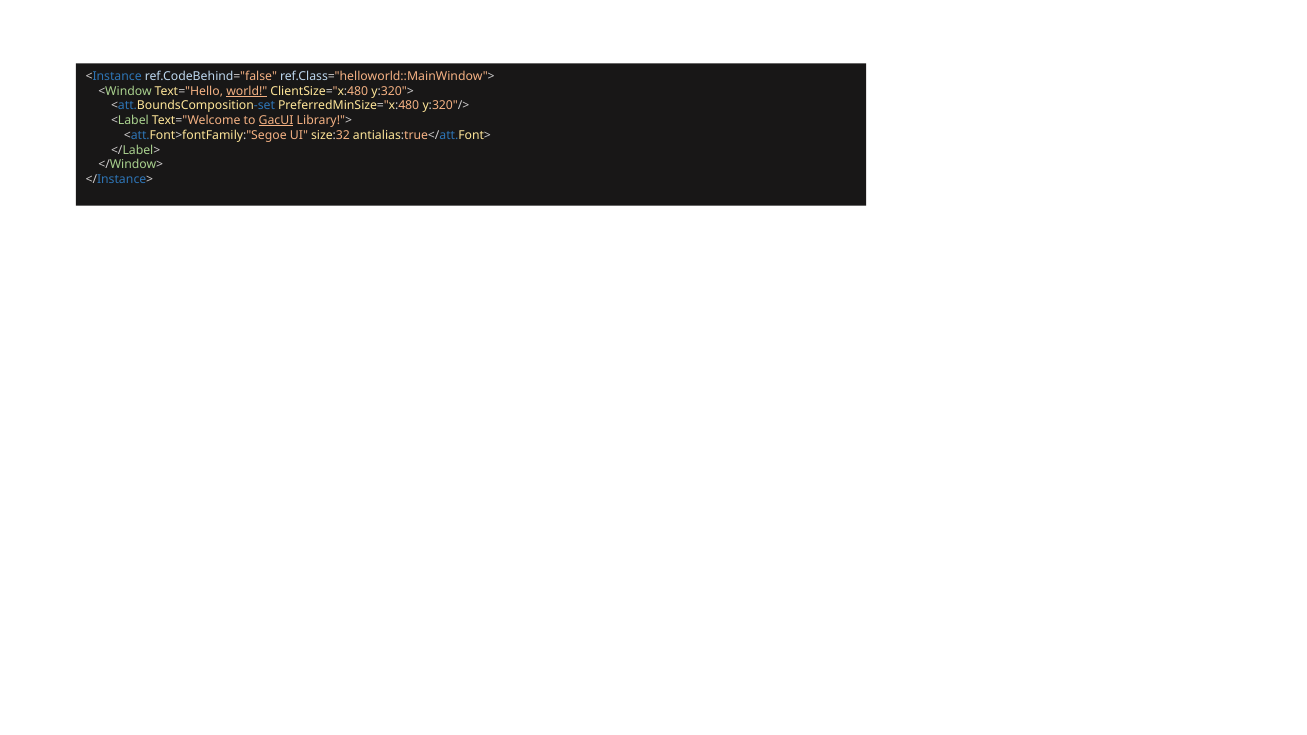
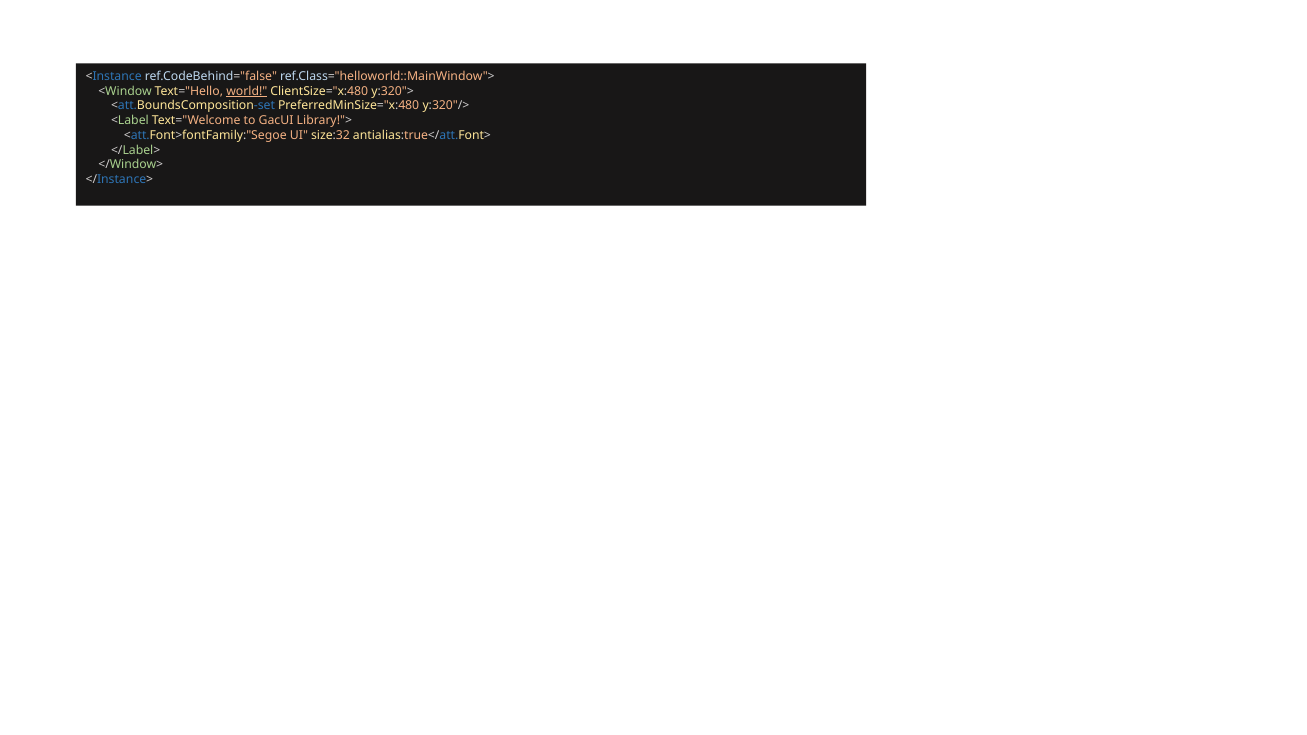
GacUI underline: present -> none
